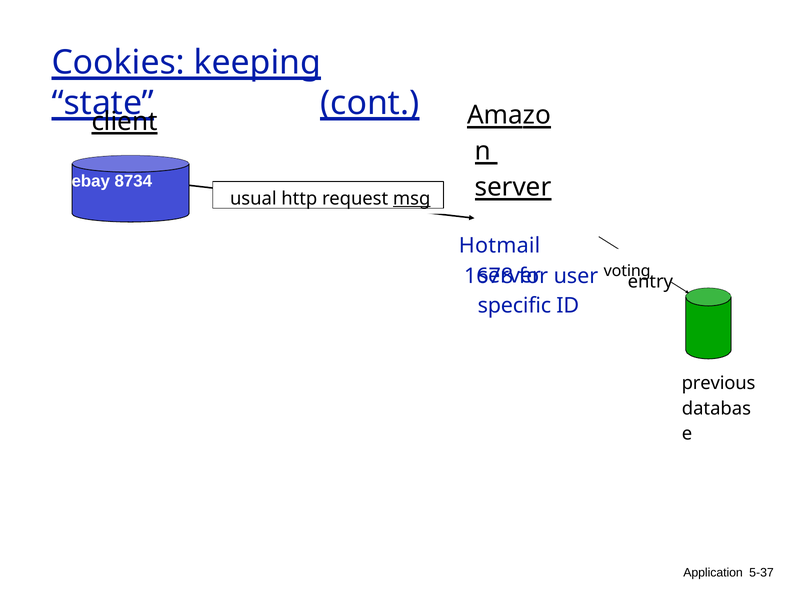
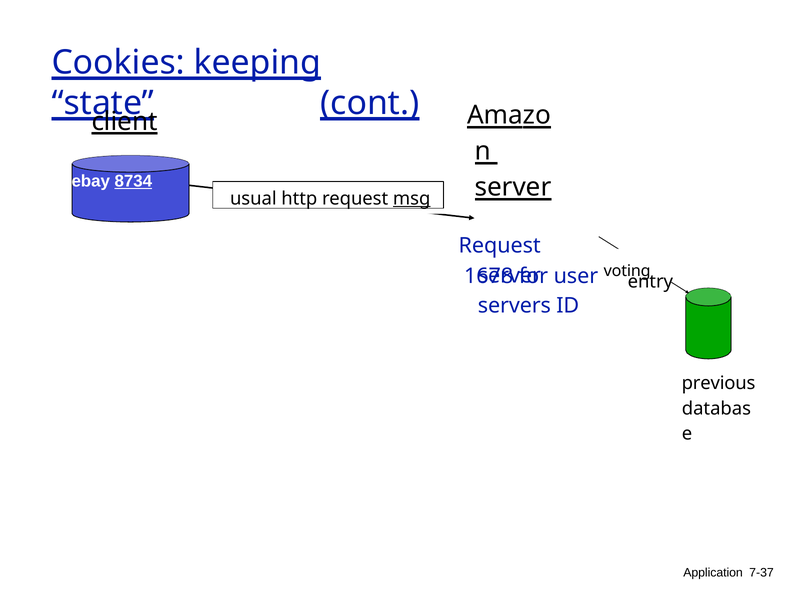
8734 underline: none -> present
Hotmail at (500, 246): Hotmail -> Request
specific: specific -> servers
5-37: 5-37 -> 7-37
